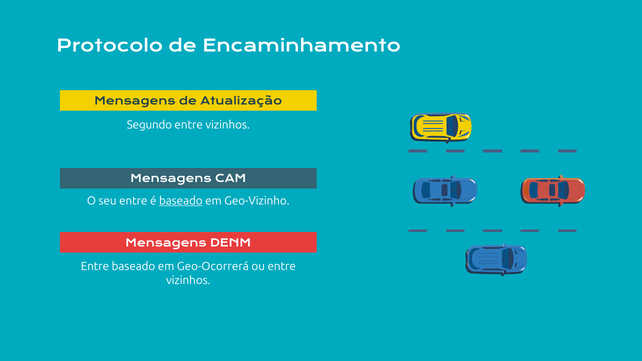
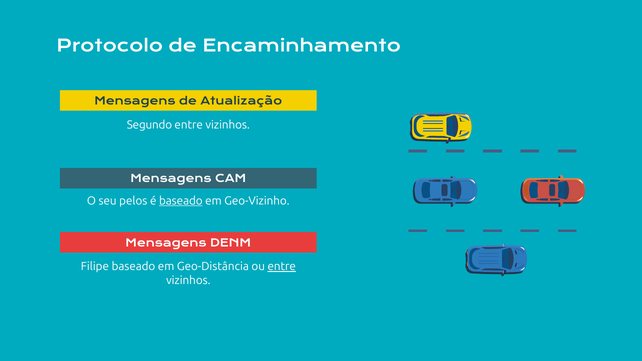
seu entre: entre -> pelos
Entre at (95, 267): Entre -> Filipe
Geo-Ocorrerá: Geo-Ocorrerá -> Geo-Distância
entre at (282, 267) underline: none -> present
